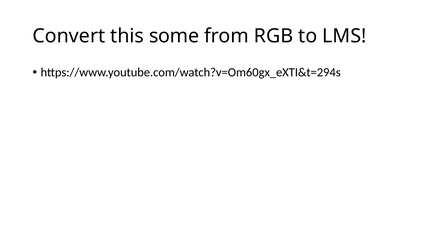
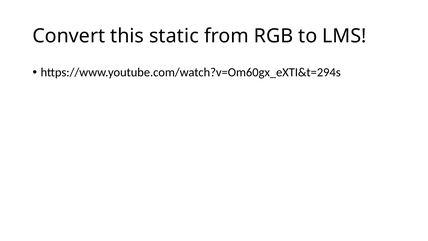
some: some -> static
